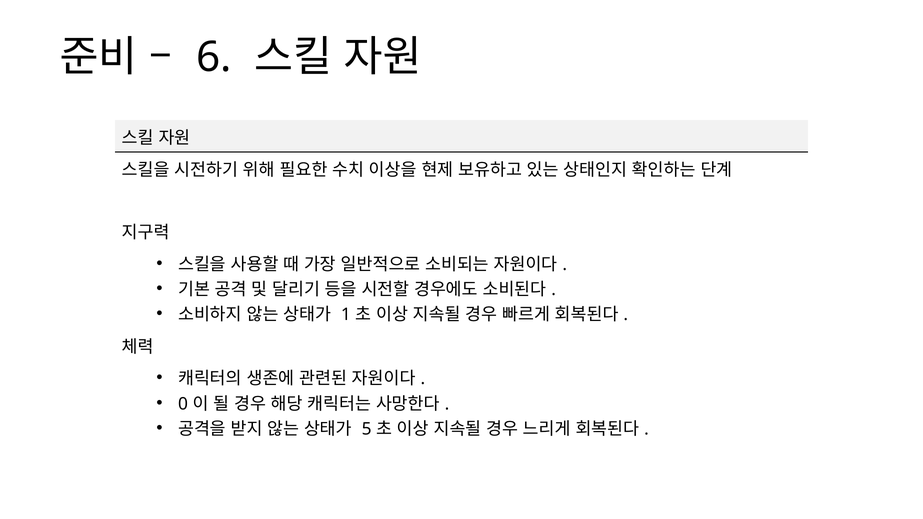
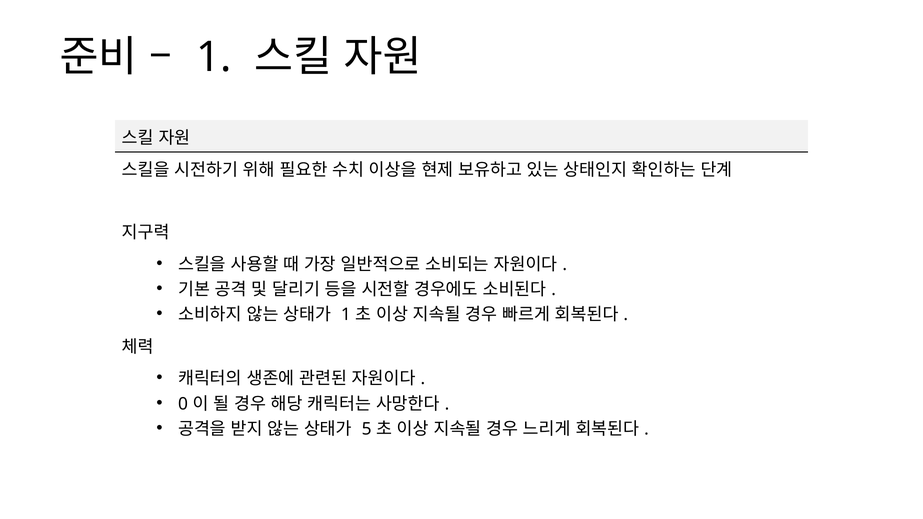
6 at (214, 57): 6 -> 1
